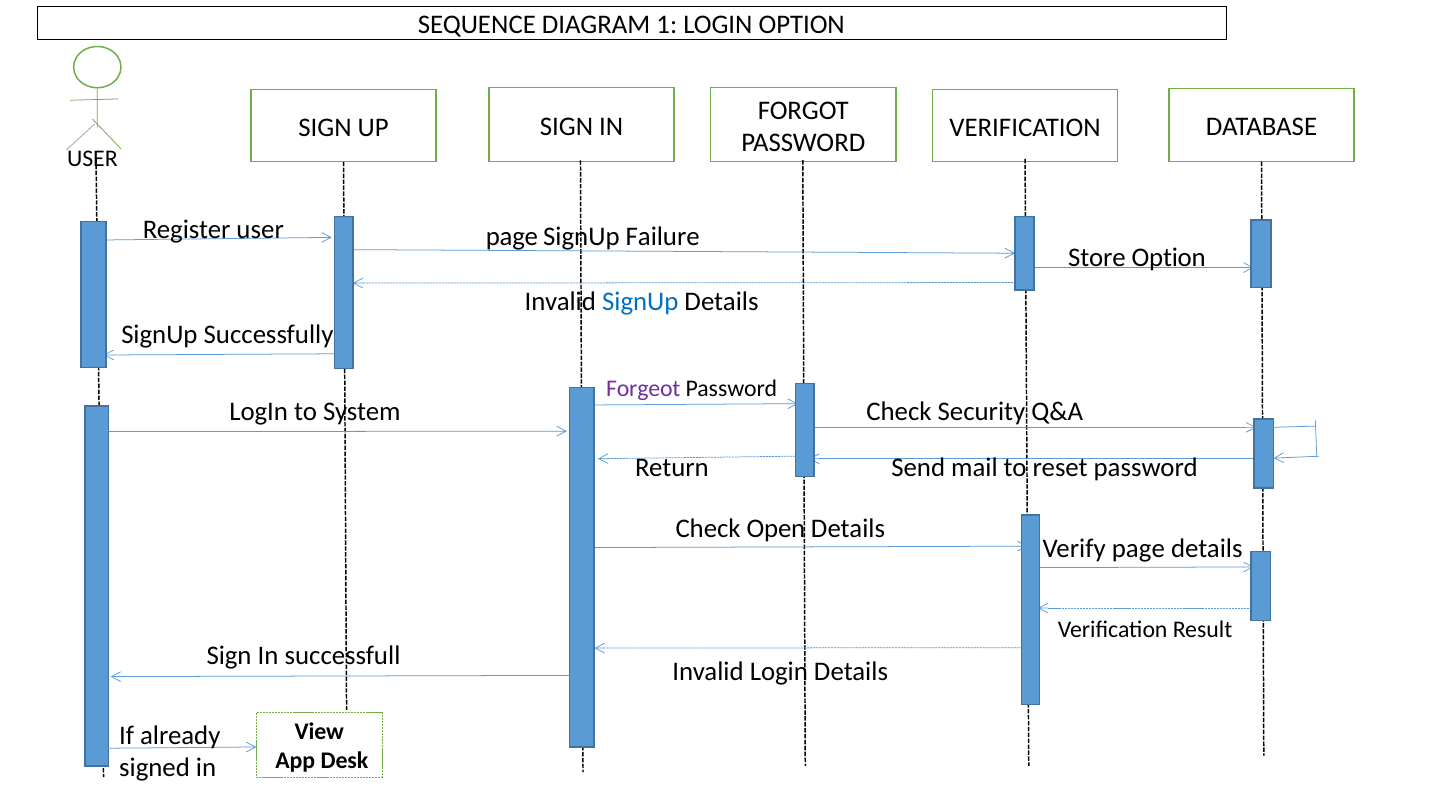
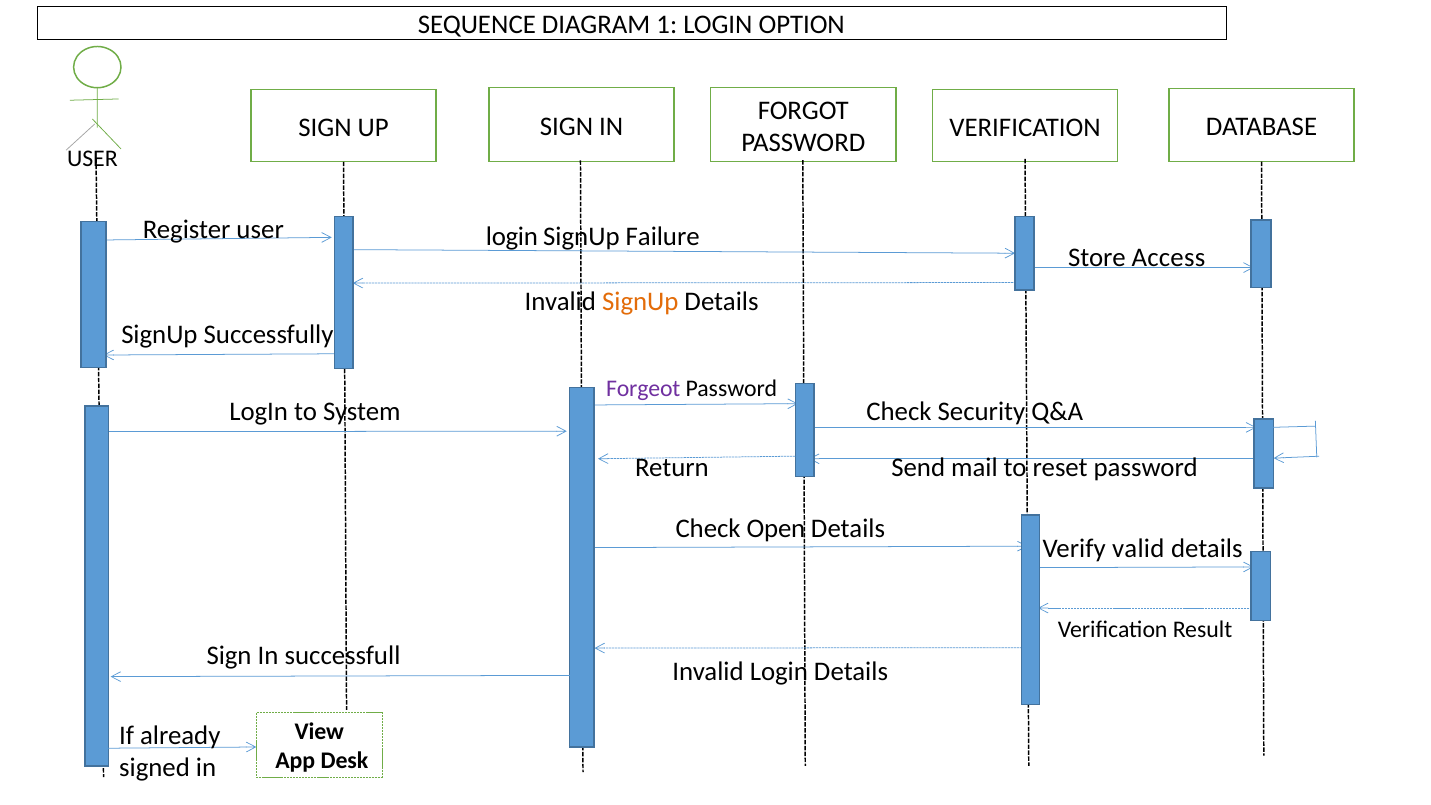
user page: page -> login
Store Option: Option -> Access
SignUp at (640, 301) colour: blue -> orange
Verify page: page -> valid
